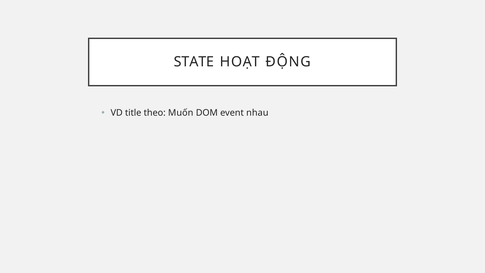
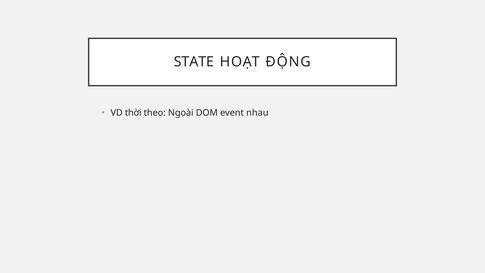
title: title -> thời
Muốn: Muốn -> Ngoài
